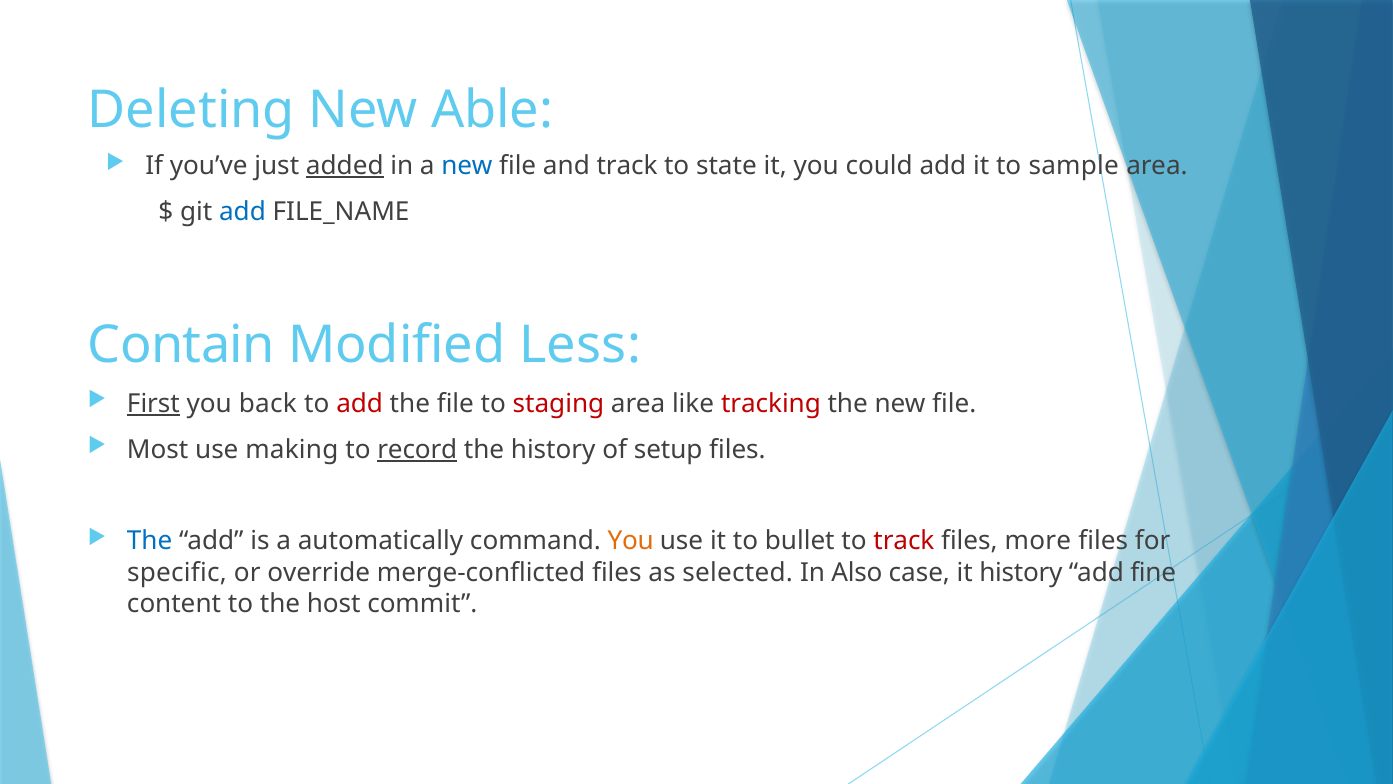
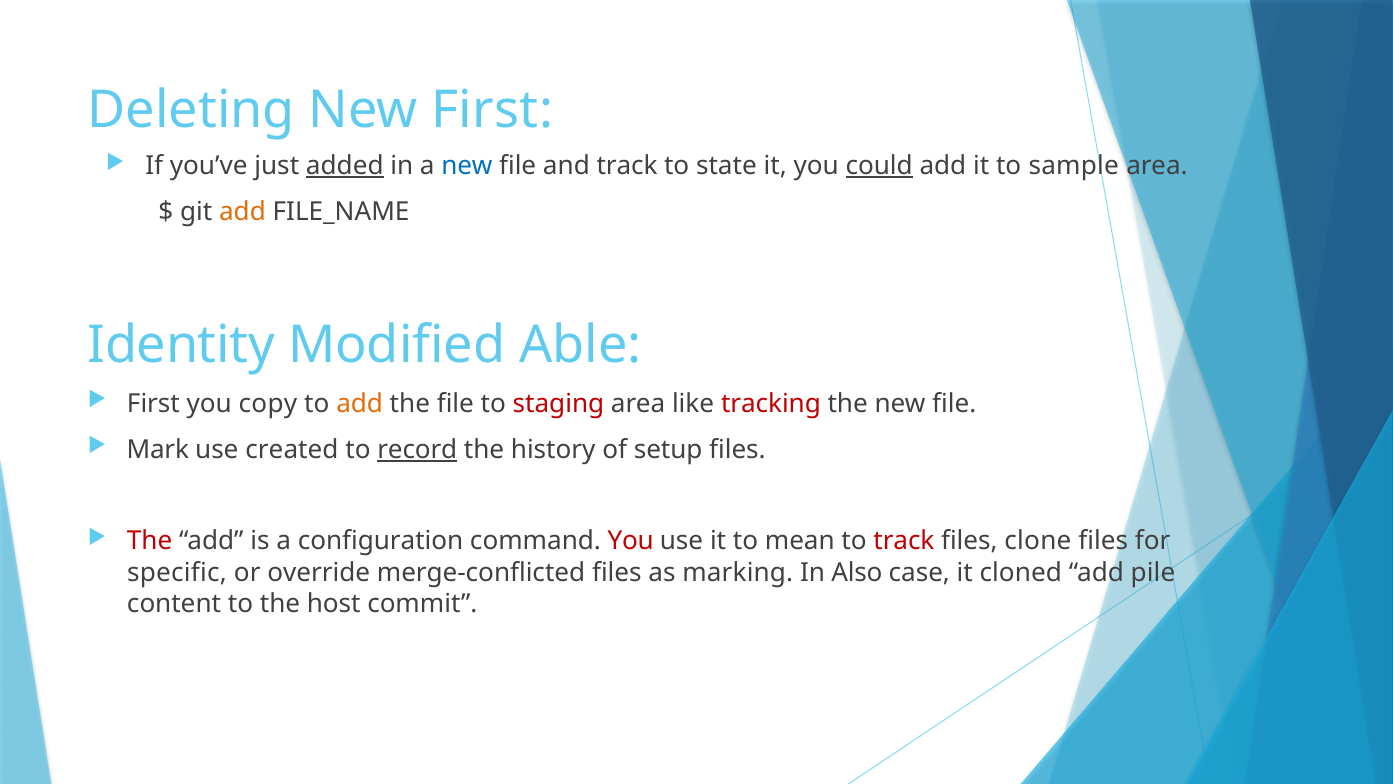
New Able: Able -> First
could underline: none -> present
add at (242, 212) colour: blue -> orange
Contain: Contain -> Identity
Less: Less -> Able
First at (153, 403) underline: present -> none
back: back -> copy
add at (360, 403) colour: red -> orange
Most: Most -> Mark
making: making -> created
The at (150, 541) colour: blue -> red
automatically: automatically -> configuration
You at (631, 541) colour: orange -> red
bullet: bullet -> mean
more: more -> clone
selected: selected -> marking
it history: history -> cloned
fine: fine -> pile
